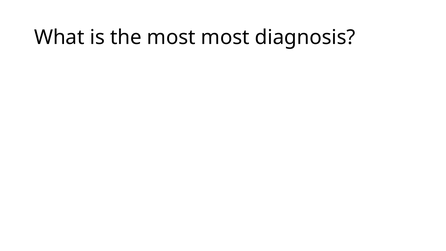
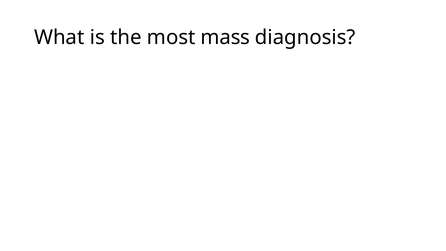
most most: most -> mass
